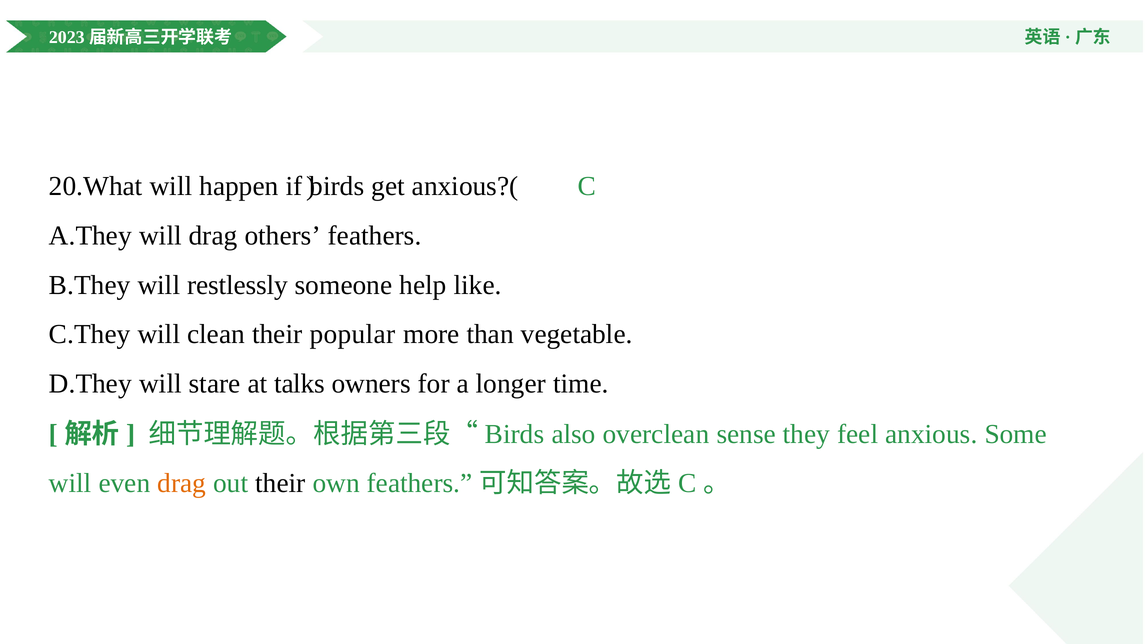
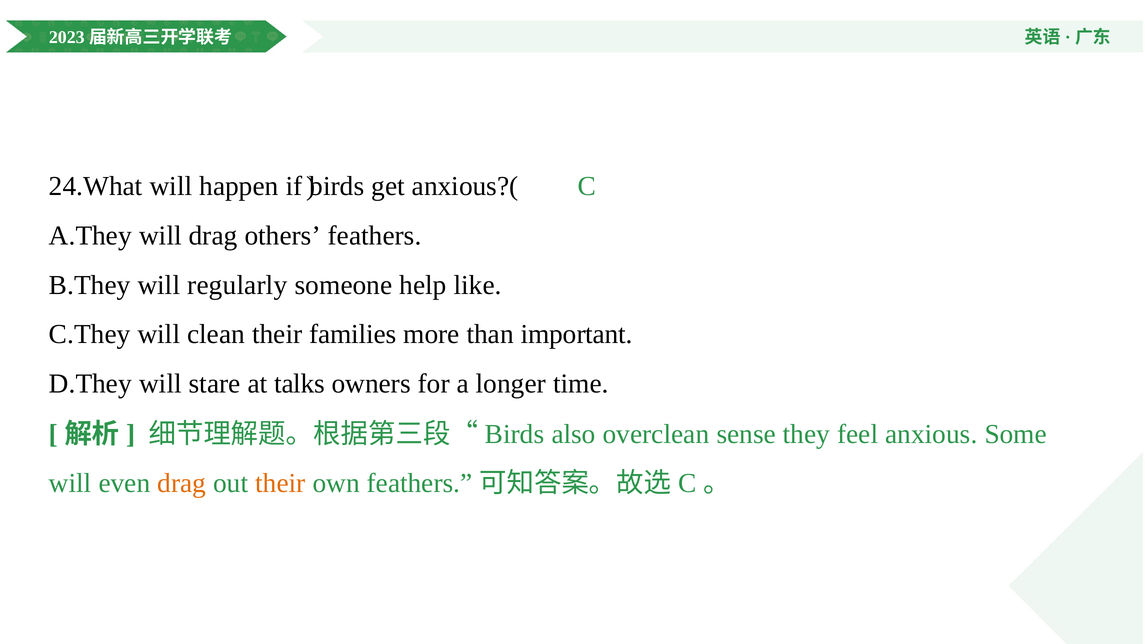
20.What: 20.What -> 24.What
restlessly: restlessly -> regularly
popular: popular -> families
vegetable: vegetable -> important
their at (280, 483) colour: black -> orange
